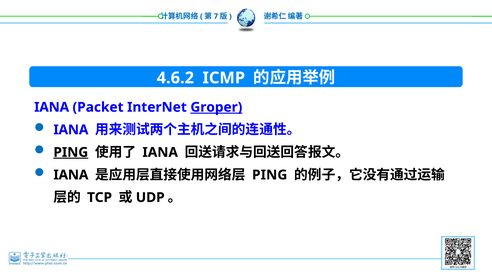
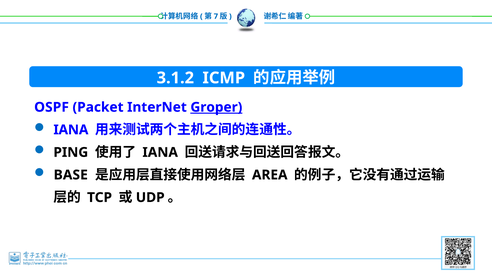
4.6.2: 4.6.2 -> 3.1.2
IANA at (52, 107): IANA -> OSPF
PING at (71, 152) underline: present -> none
IANA at (71, 175): IANA -> BASE
PING at (270, 175): PING -> AREA
